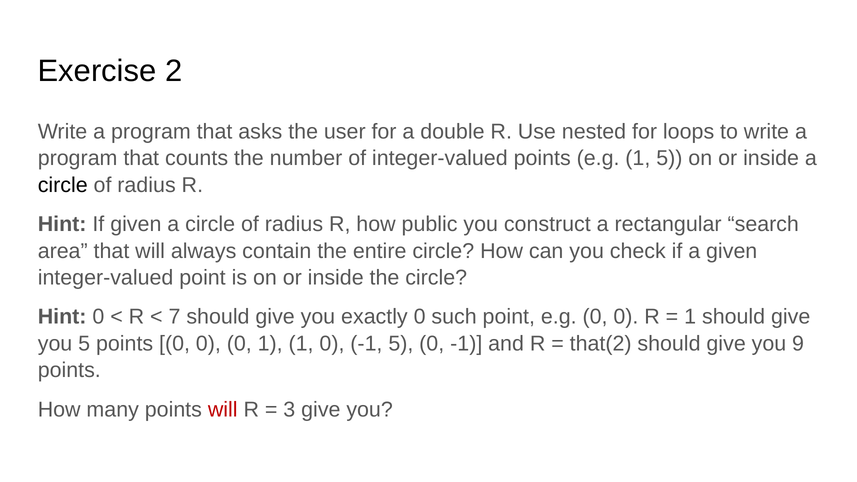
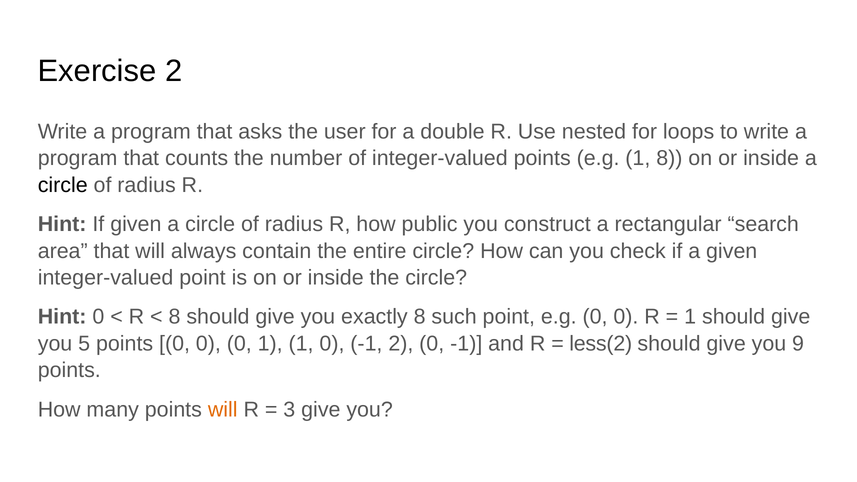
1 5: 5 -> 8
7 at (174, 317): 7 -> 8
exactly 0: 0 -> 8
-1 5: 5 -> 2
that(2: that(2 -> less(2
will at (223, 410) colour: red -> orange
